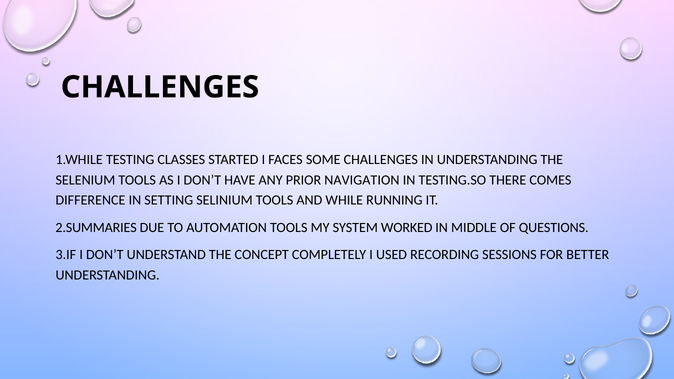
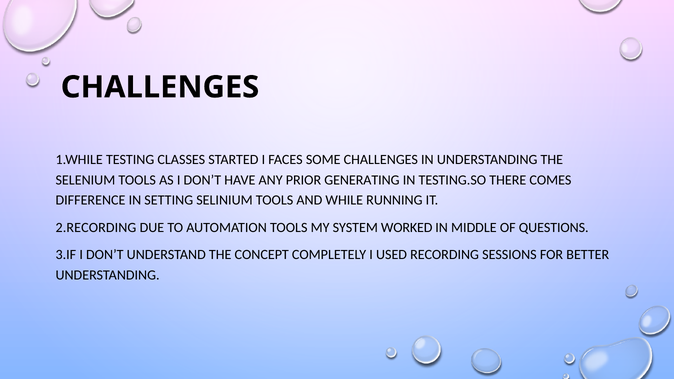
NAVIGATION: NAVIGATION -> GENERATING
2.SUMMARIES: 2.SUMMARIES -> 2.RECORDING
